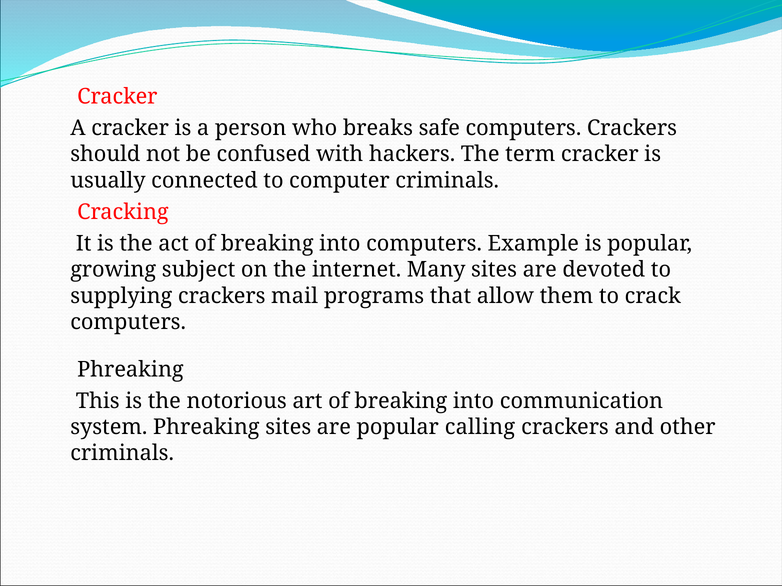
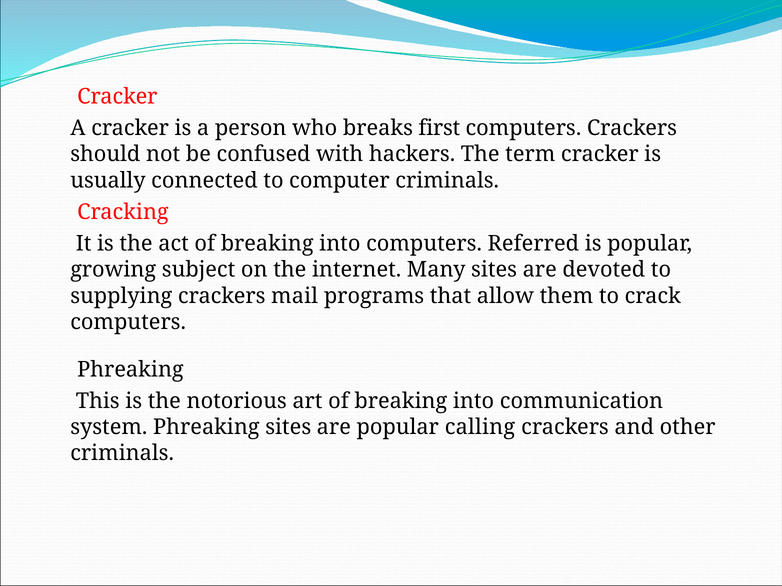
safe: safe -> first
Example: Example -> Referred
